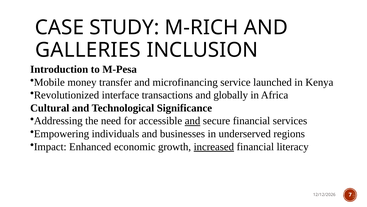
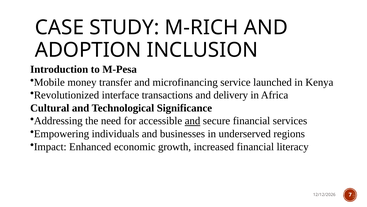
GALLERIES: GALLERIES -> ADOPTION
globally: globally -> delivery
increased underline: present -> none
